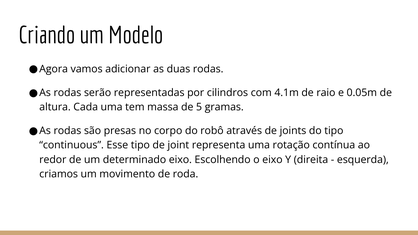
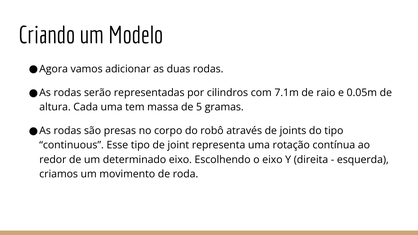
4.1m: 4.1m -> 7.1m
